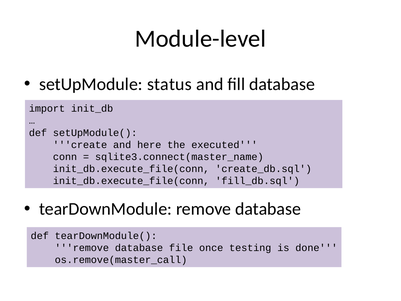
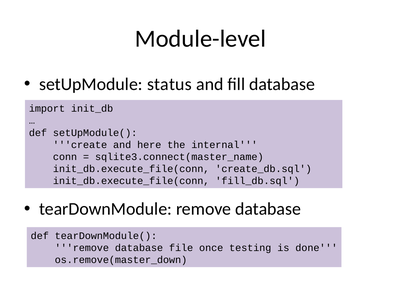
executed: executed -> internal
os.remove(master_call: os.remove(master_call -> os.remove(master_down
